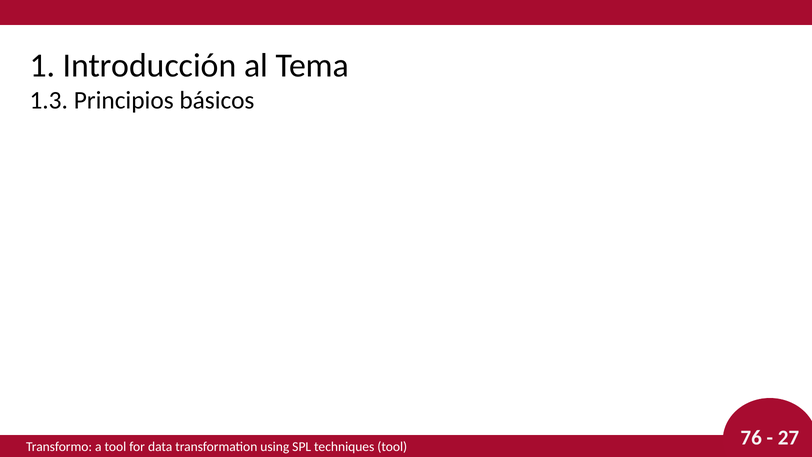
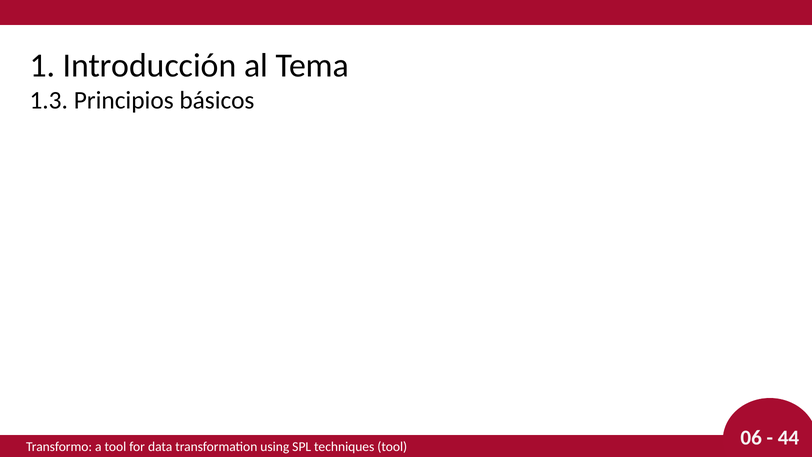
76: 76 -> 06
27: 27 -> 44
